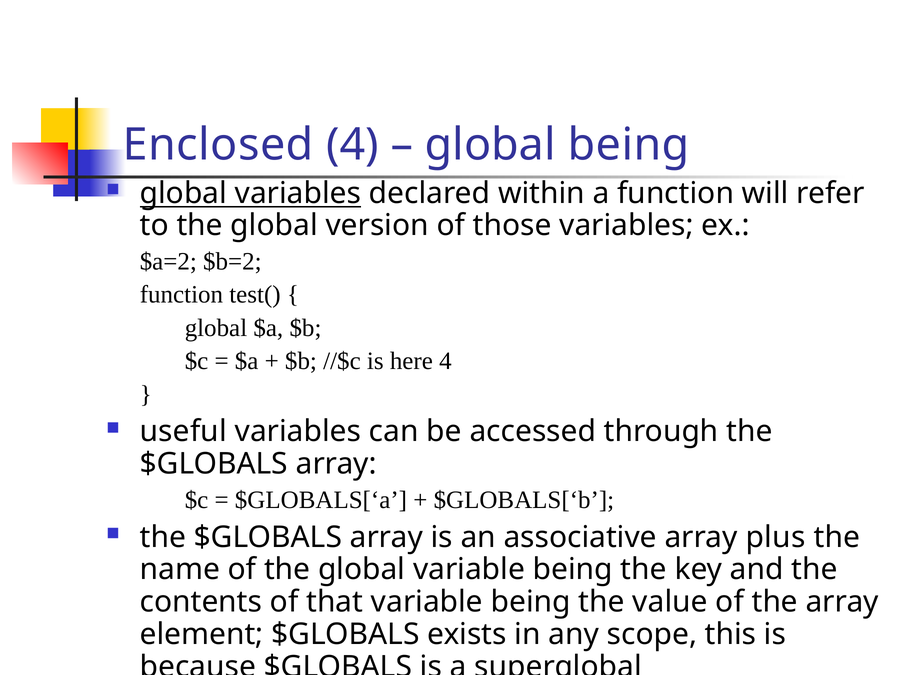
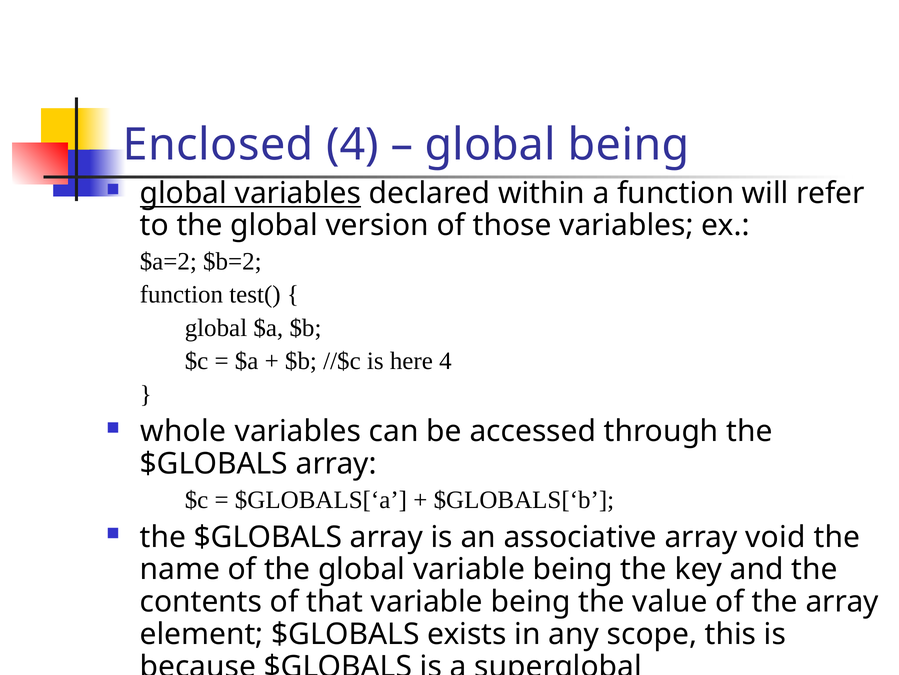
useful: useful -> whole
plus: plus -> void
